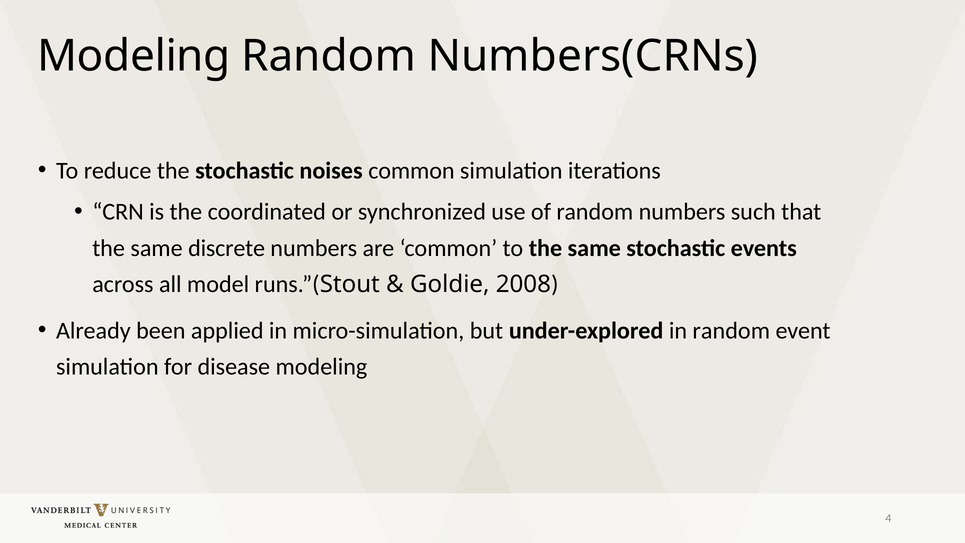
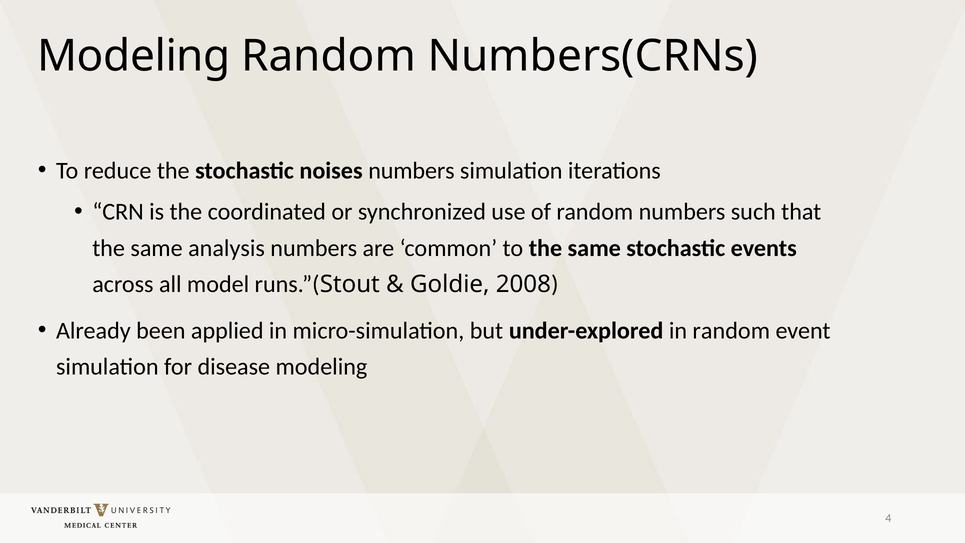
noises common: common -> numbers
discrete: discrete -> analysis
